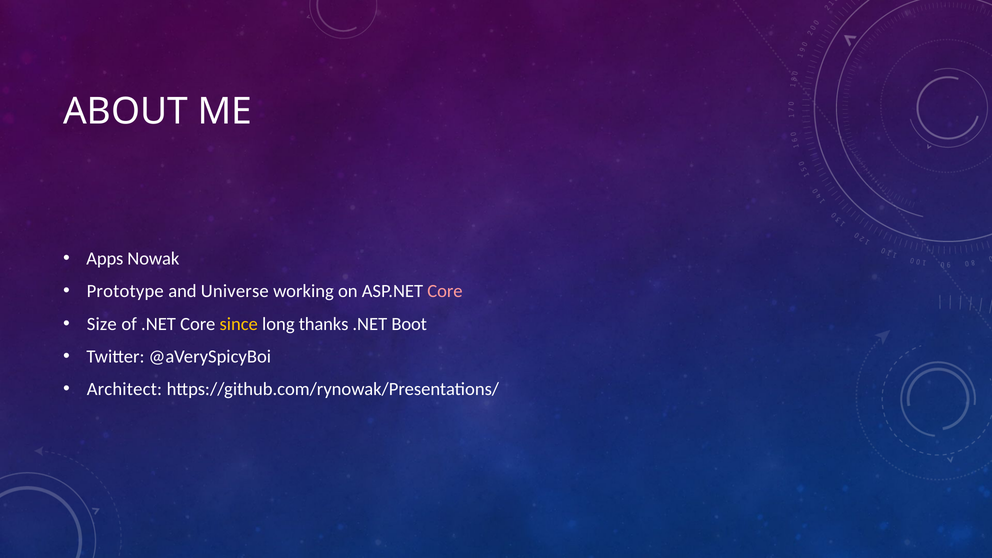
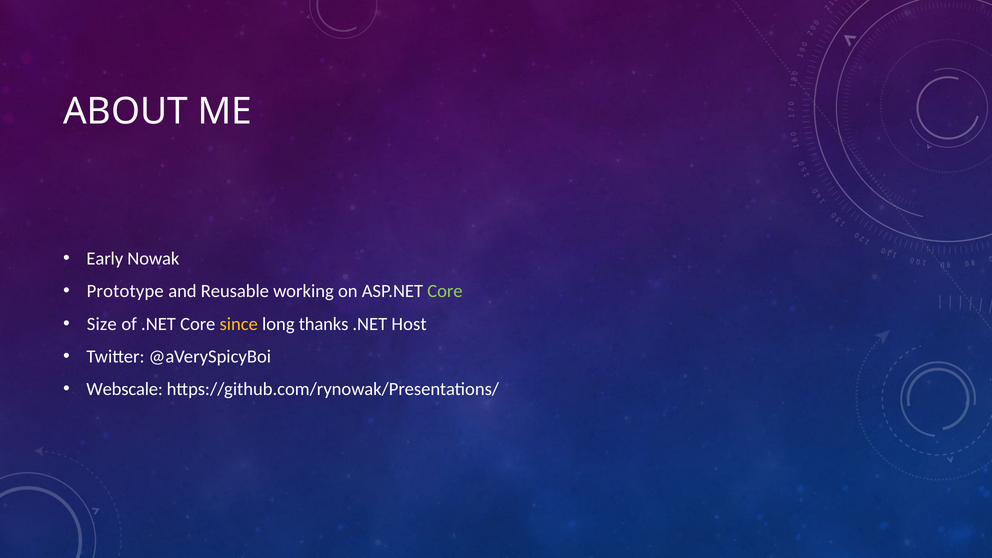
Apps: Apps -> Early
Universe: Universe -> Reusable
Core at (445, 291) colour: pink -> light green
Boot: Boot -> Host
Architect: Architect -> Webscale
